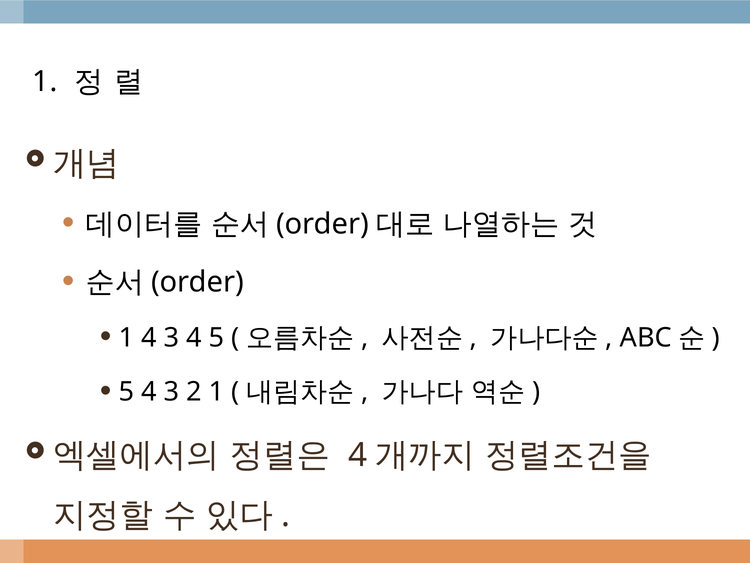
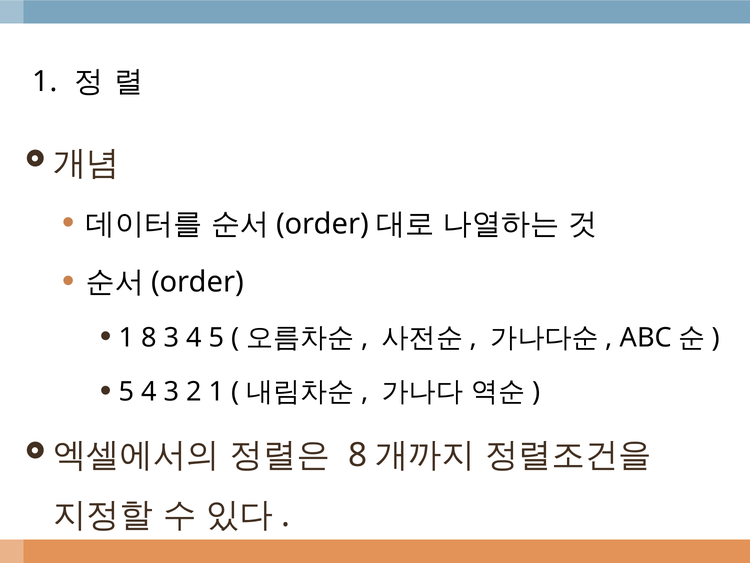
1 4: 4 -> 8
4 at (358, 455): 4 -> 8
